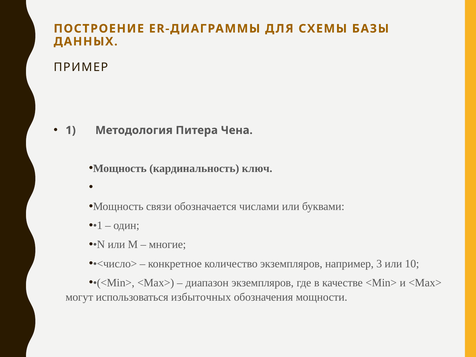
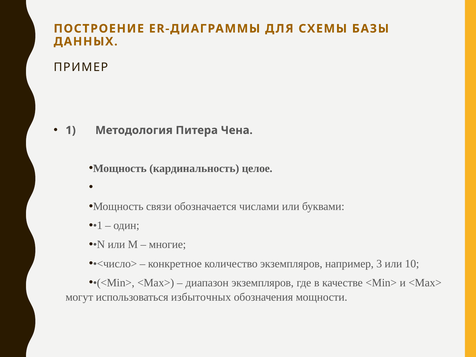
ключ: ключ -> целое
